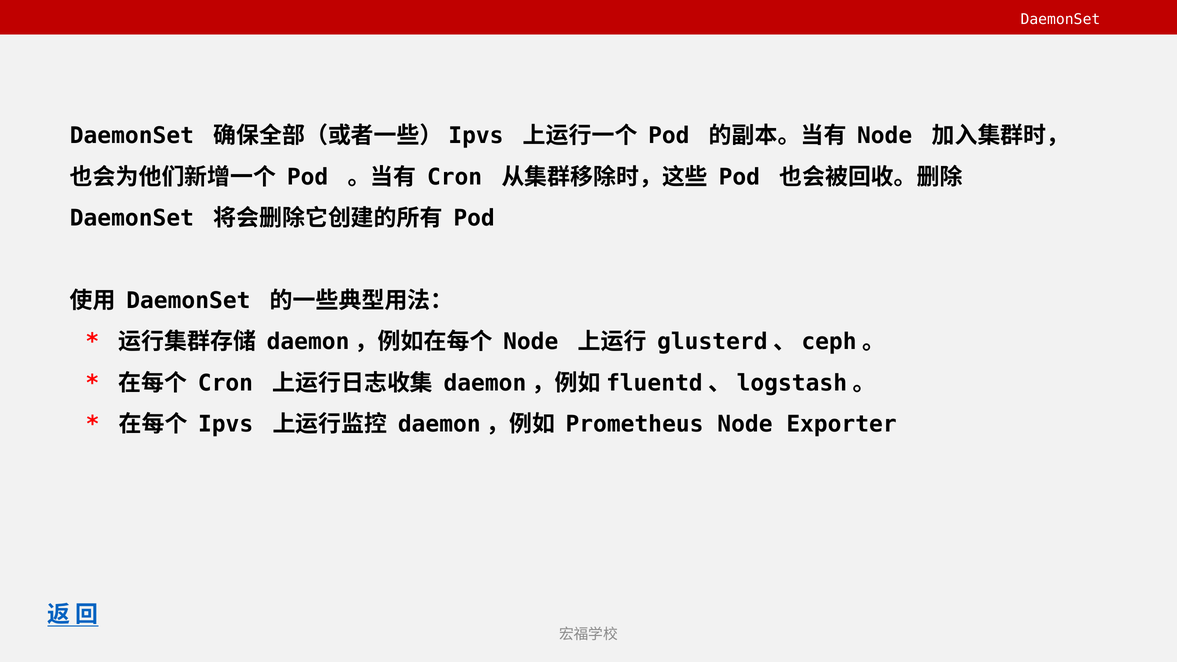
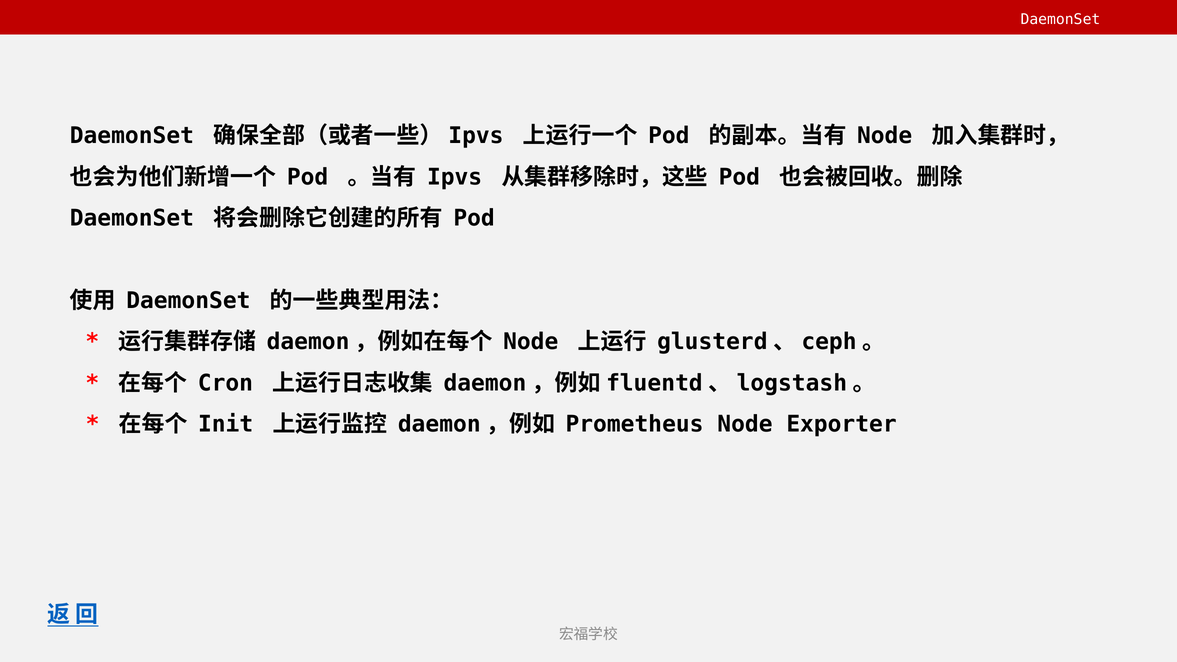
Cron at (455, 177): Cron -> Ipvs
Ipvs at (226, 424): Ipvs -> Init
